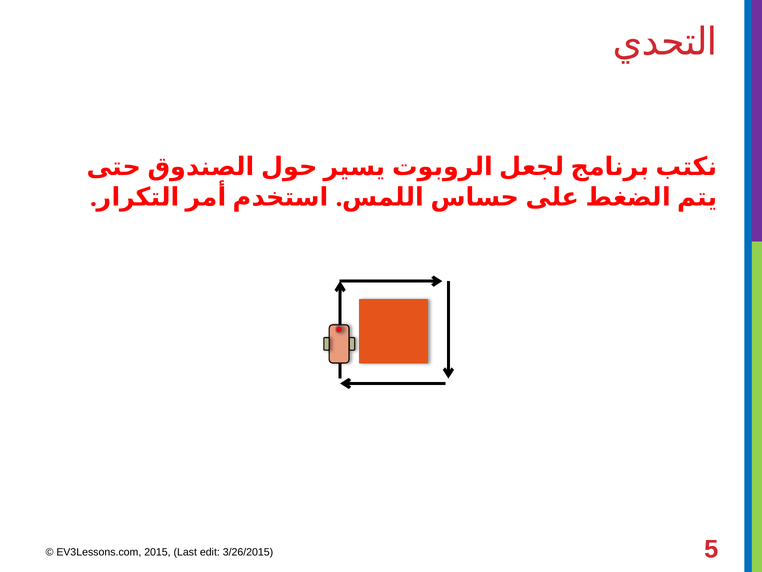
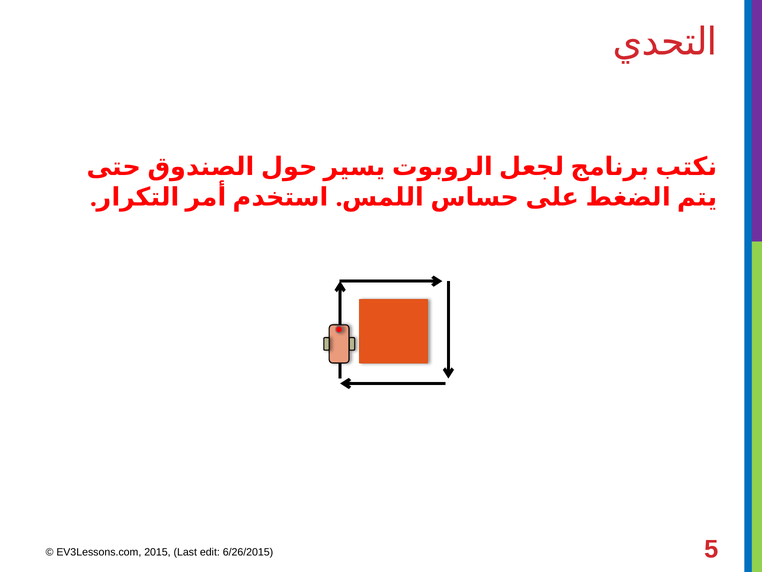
3/26/2015: 3/26/2015 -> 6/26/2015
